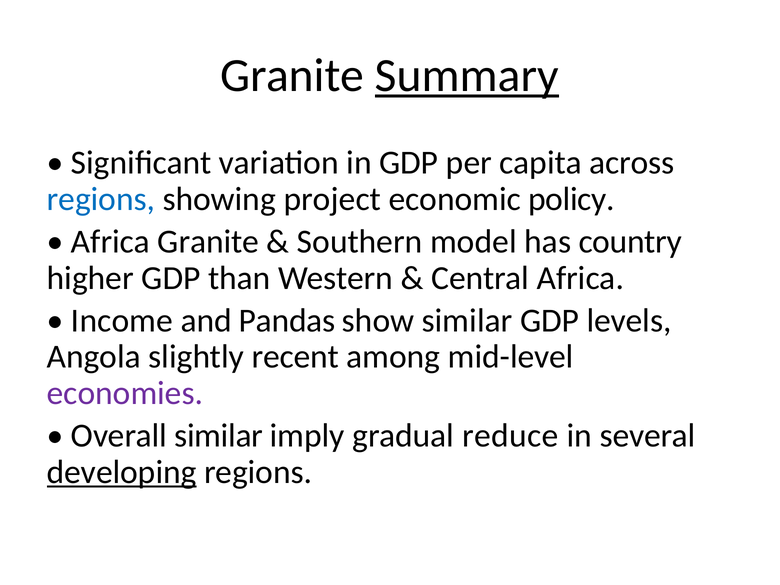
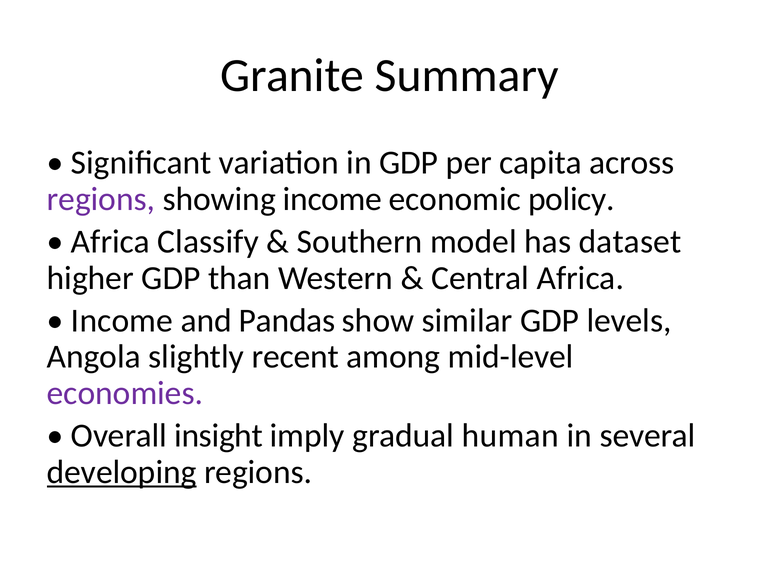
Summary underline: present -> none
regions at (101, 199) colour: blue -> purple
showing project: project -> income
Africa Granite: Granite -> Classify
country: country -> dataset
Overall similar: similar -> insight
reduce: reduce -> human
